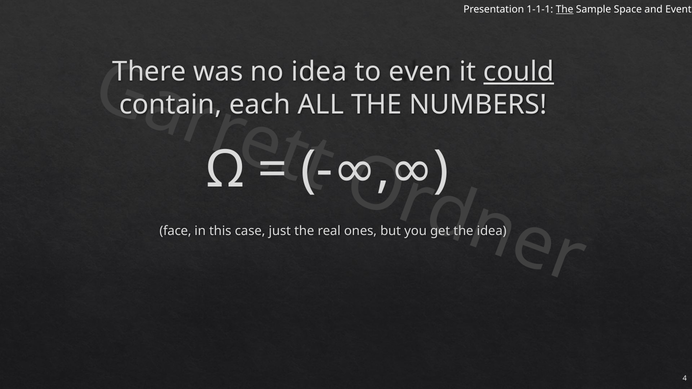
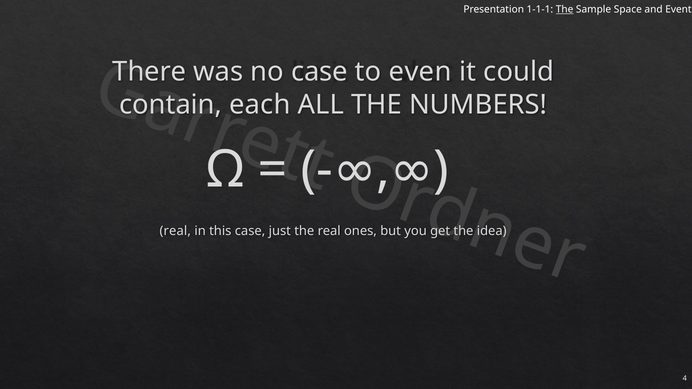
no idea: idea -> case
could underline: present -> none
face at (175, 231): face -> real
